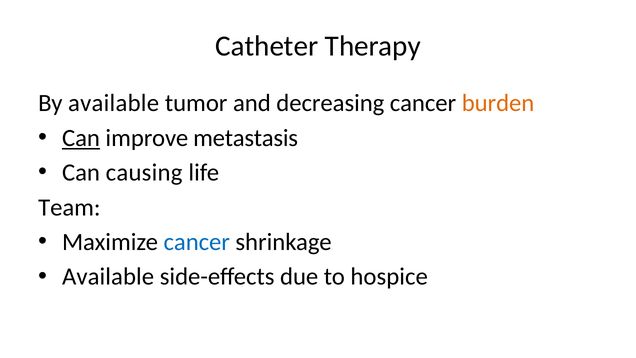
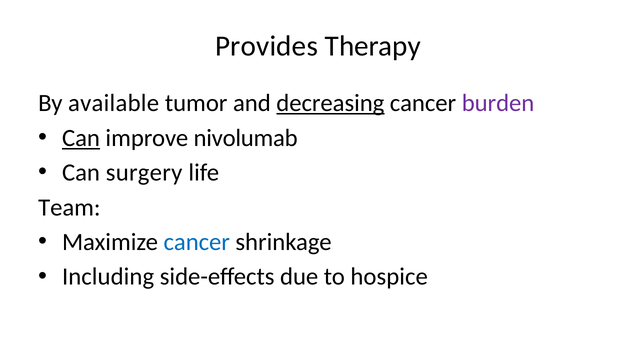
Catheter: Catheter -> Provides
decreasing underline: none -> present
burden colour: orange -> purple
metastasis: metastasis -> nivolumab
causing: causing -> surgery
Available at (108, 277): Available -> Including
